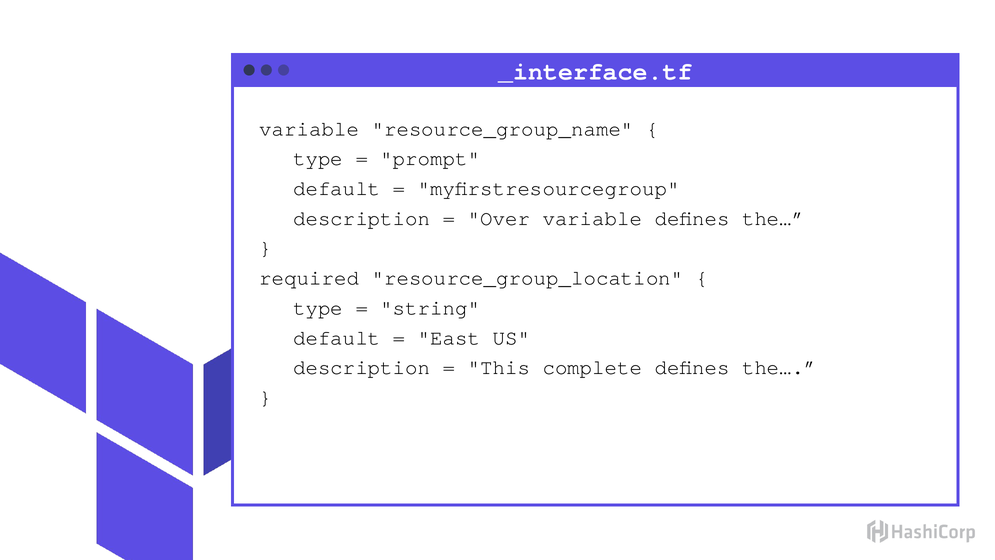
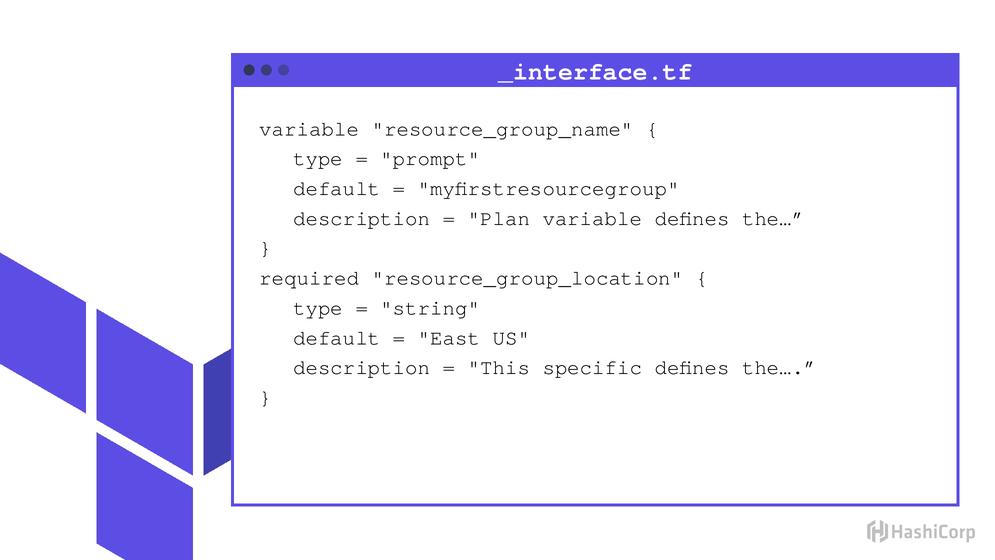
Over: Over -> Plan
complete: complete -> specific
